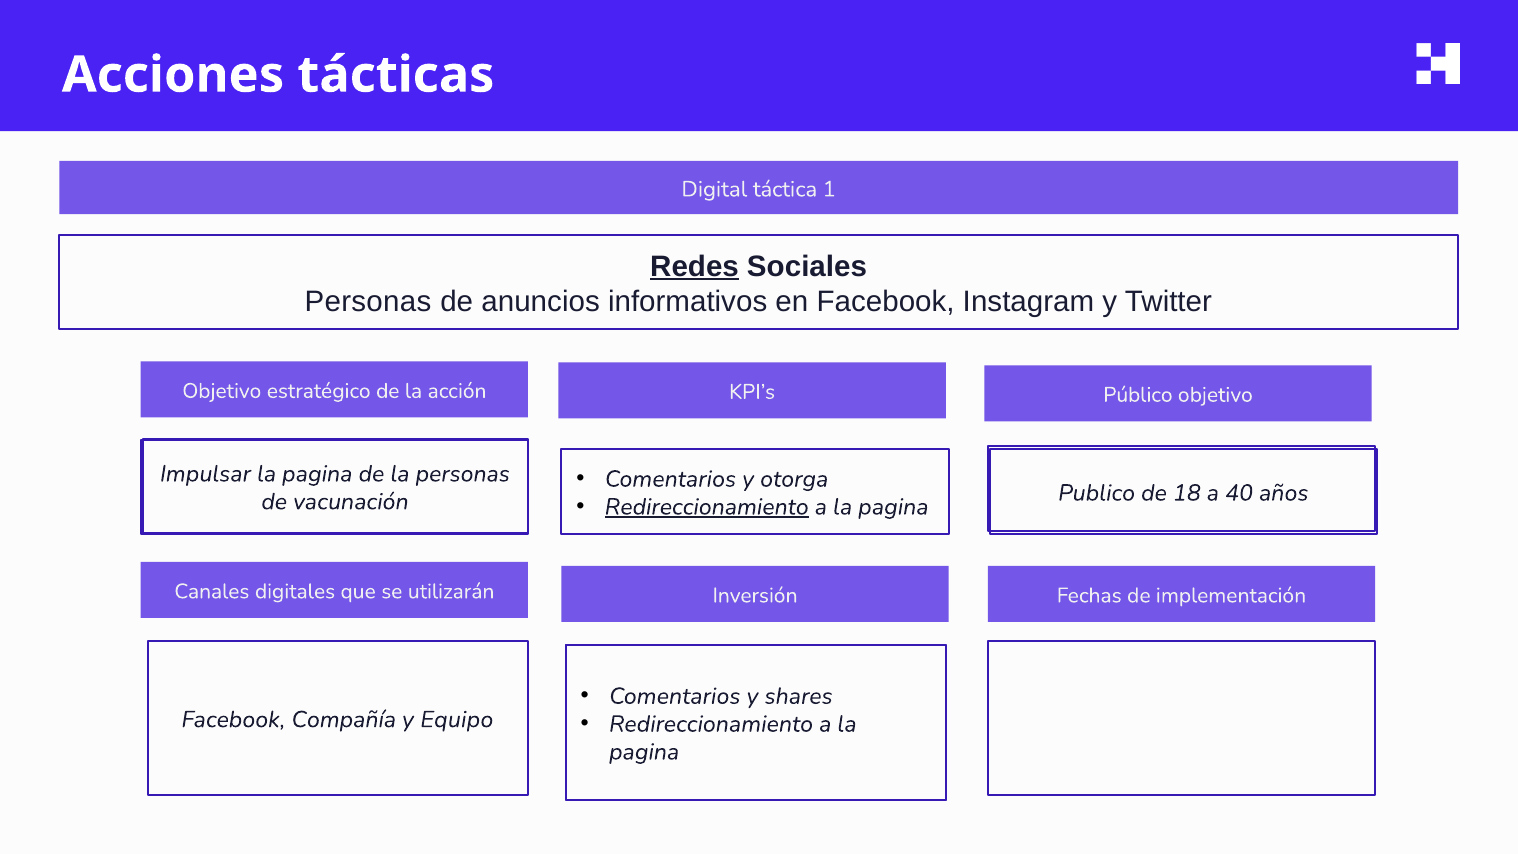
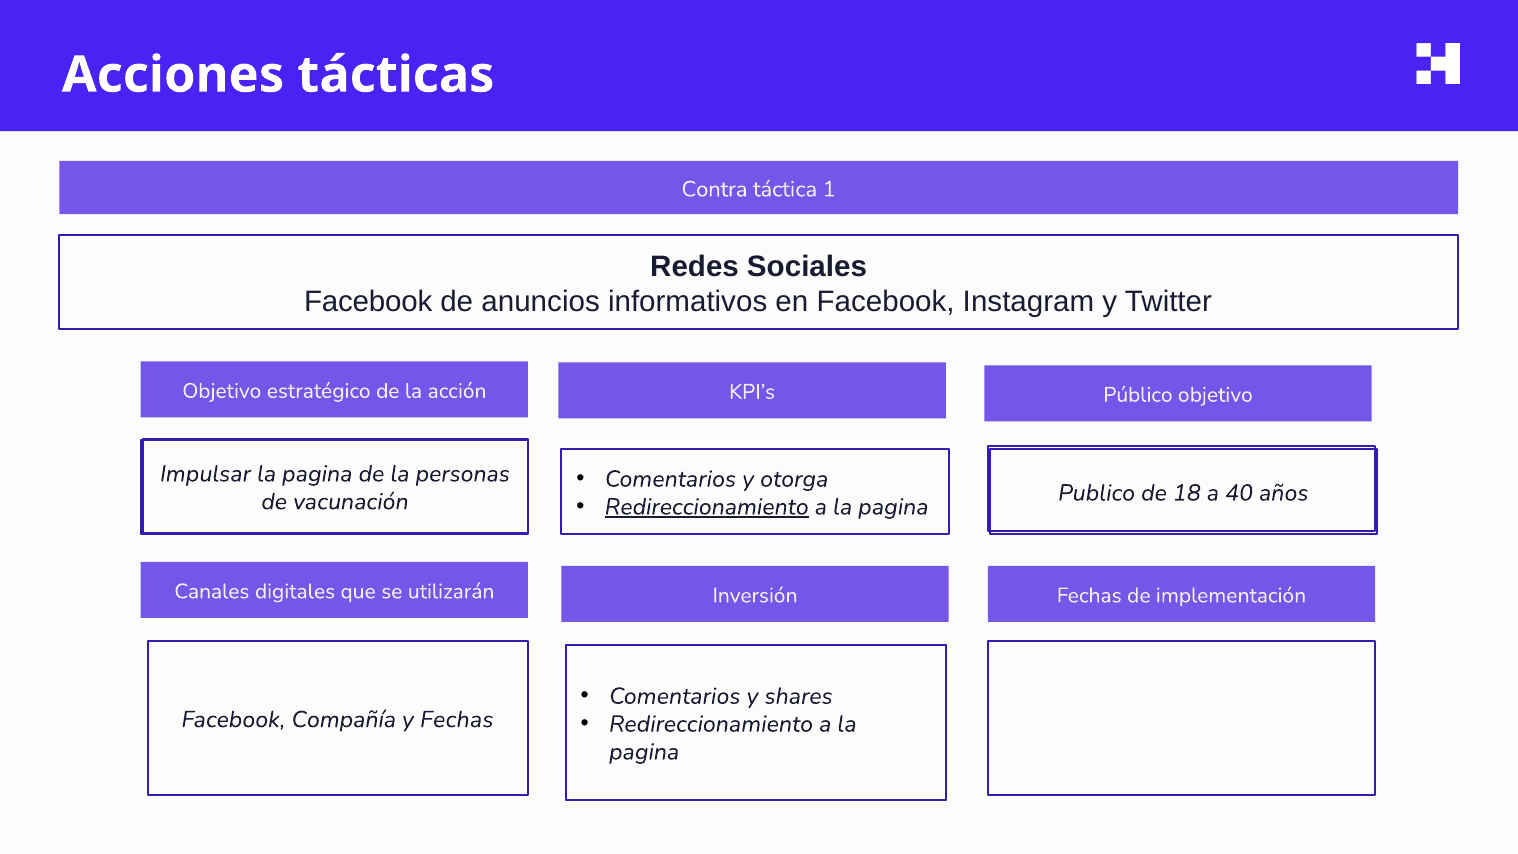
Digital: Digital -> Contra
Redes underline: present -> none
Personas at (368, 302): Personas -> Facebook
y Equipo: Equipo -> Fechas
